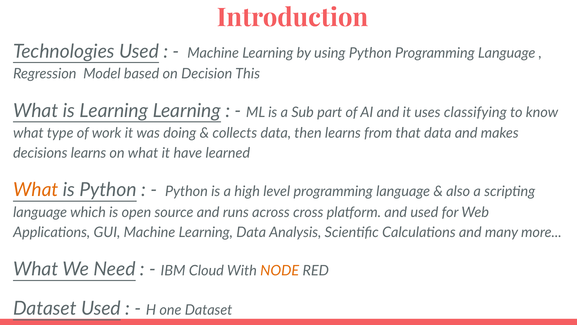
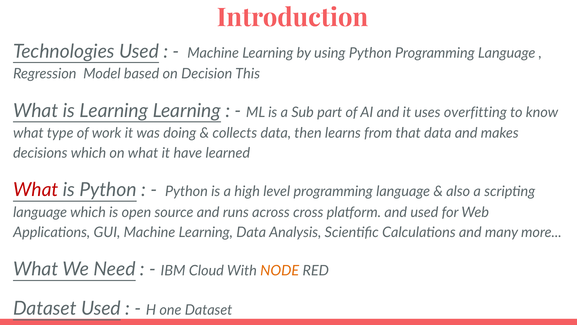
classifying: classifying -> overfitting
decisions learns: learns -> which
What at (36, 190) colour: orange -> red
